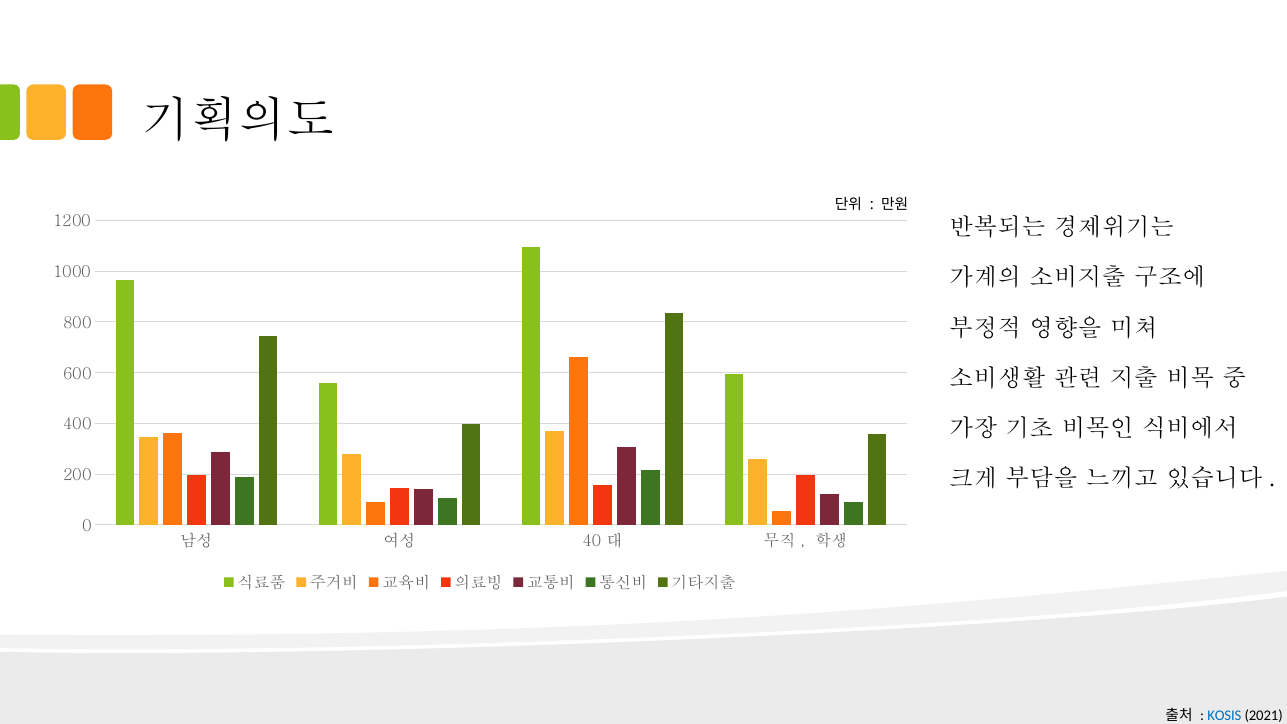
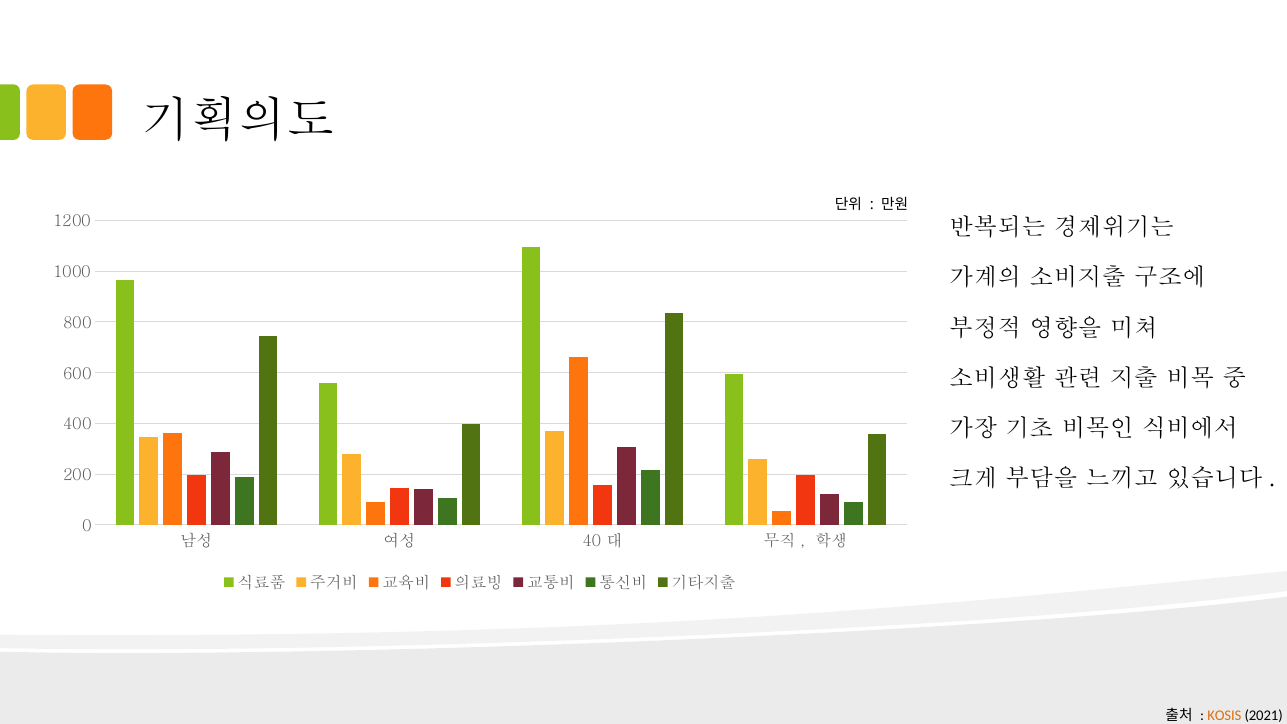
KOSIS colour: blue -> orange
